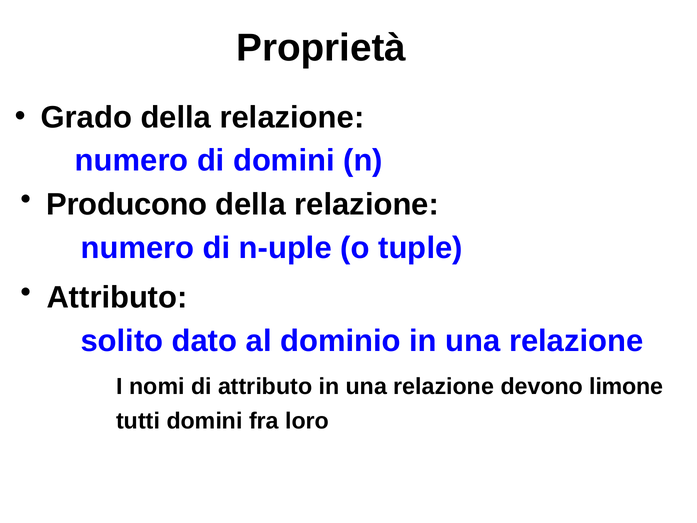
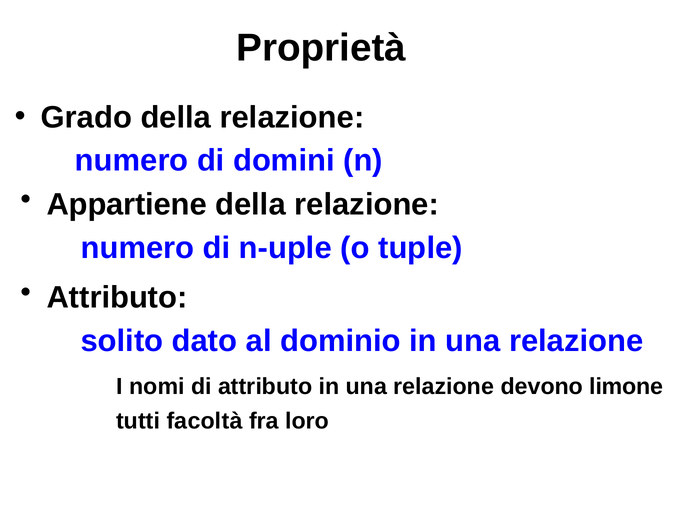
Producono: Producono -> Appartiene
tutti domini: domini -> facoltà
